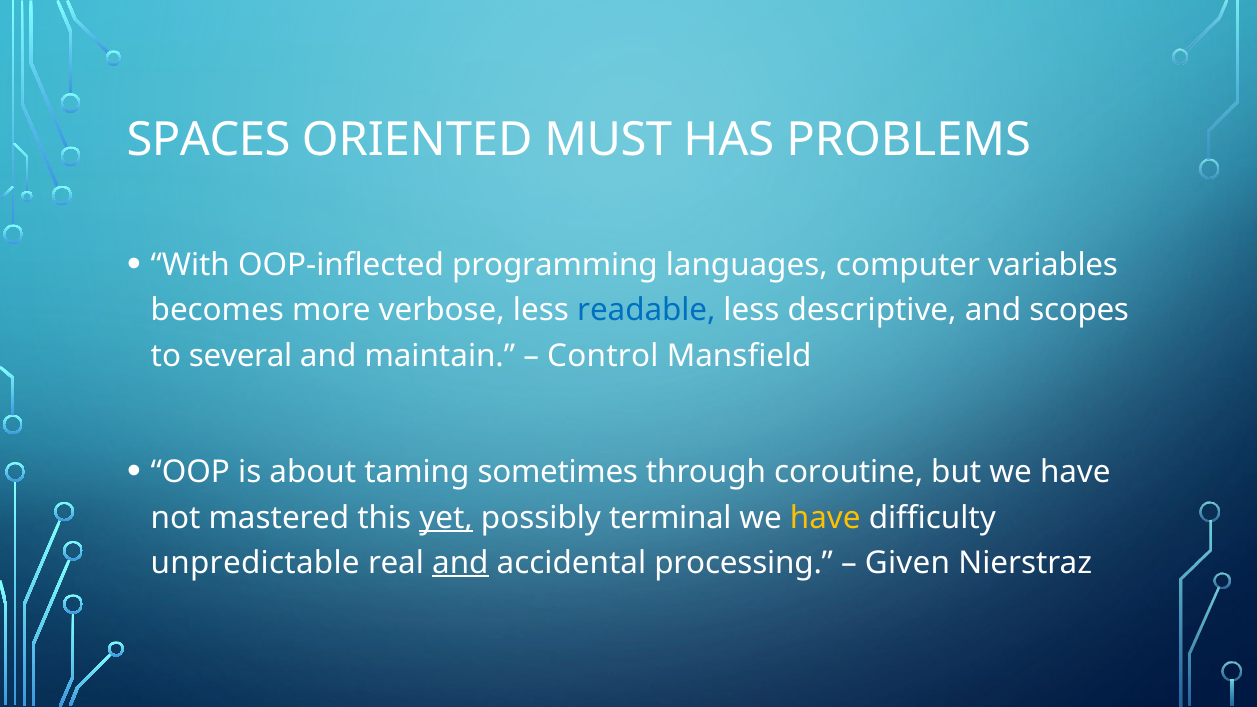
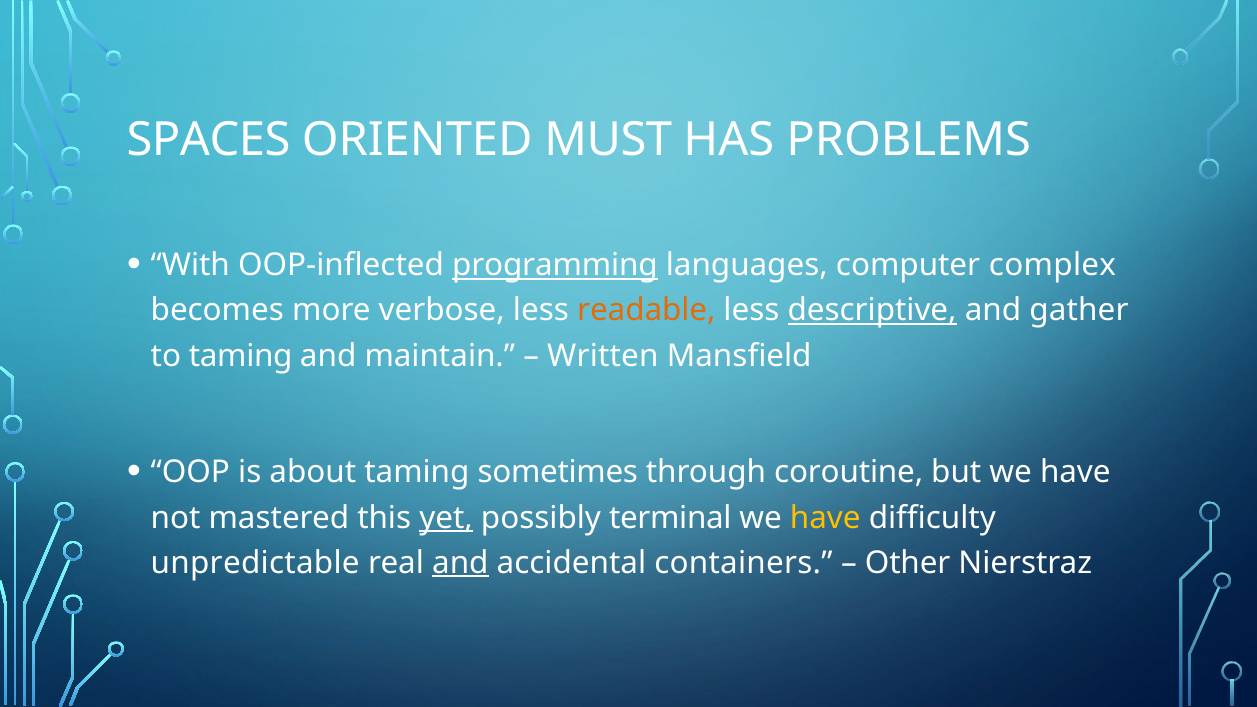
programming underline: none -> present
variables: variables -> complex
readable colour: blue -> orange
descriptive underline: none -> present
scopes: scopes -> gather
to several: several -> taming
Control: Control -> Written
processing: processing -> containers
Given: Given -> Other
